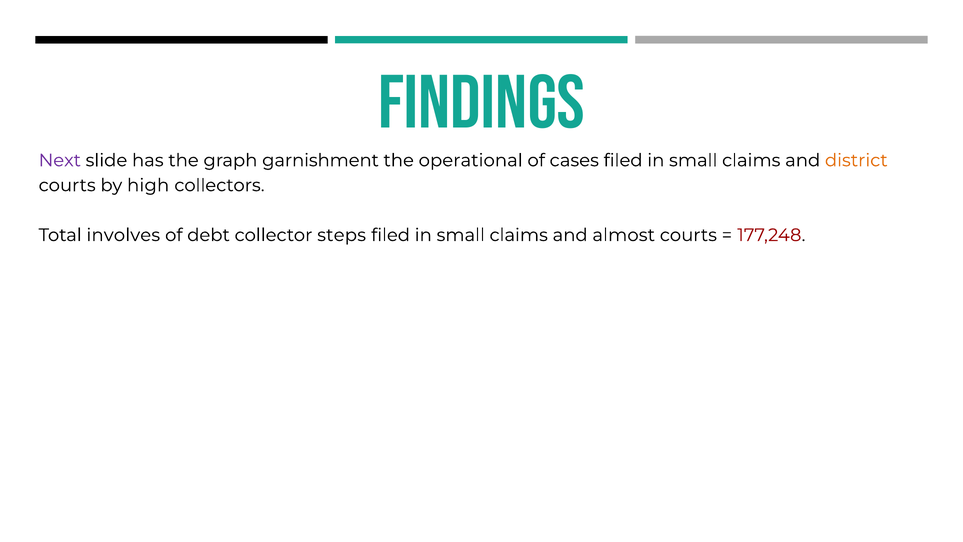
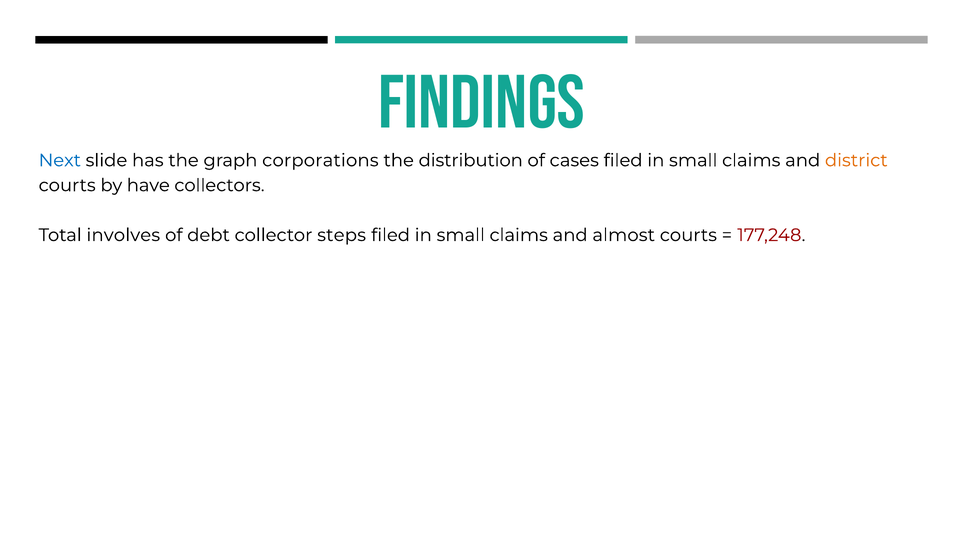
Next colour: purple -> blue
garnishment: garnishment -> corporations
operational: operational -> distribution
high: high -> have
